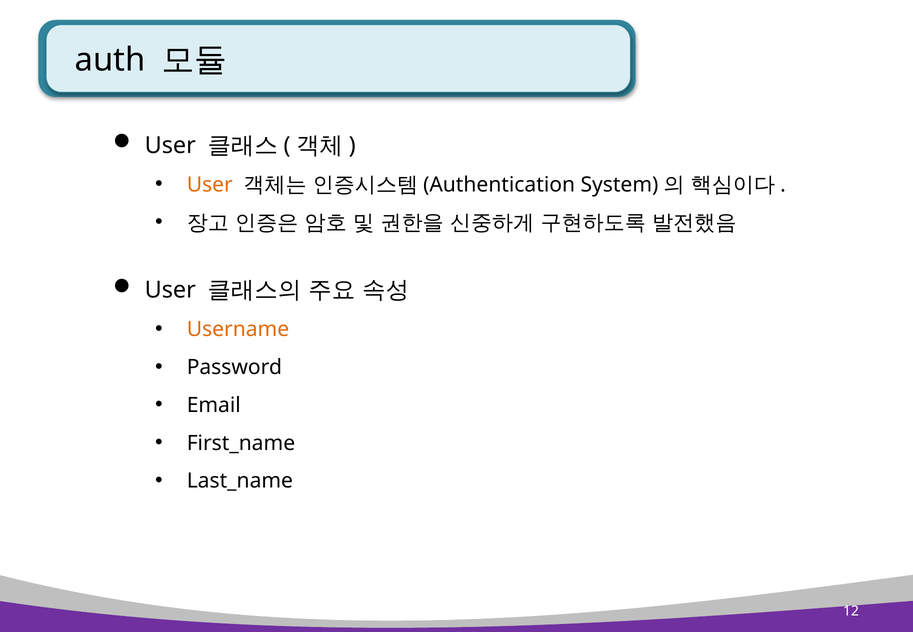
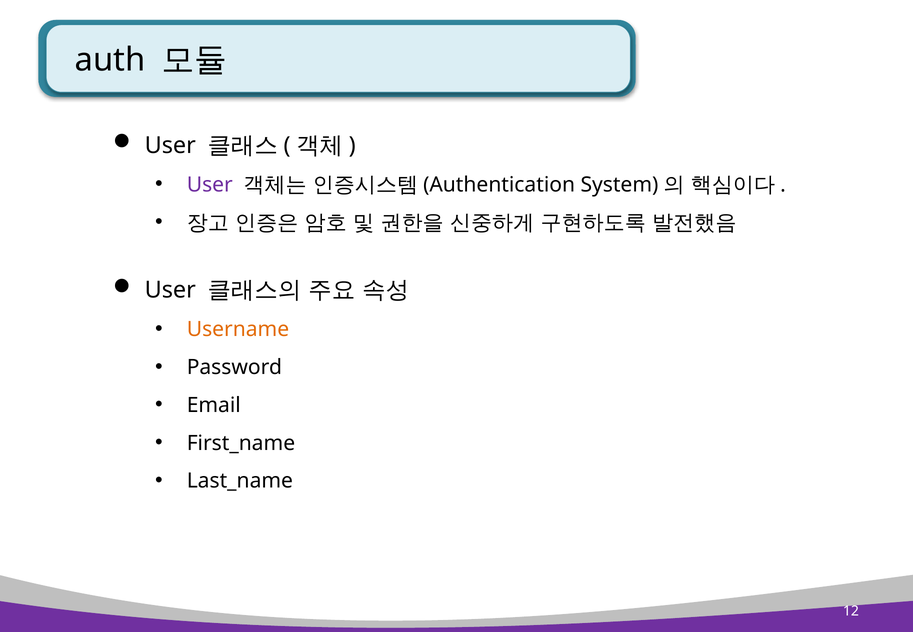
User at (210, 185) colour: orange -> purple
